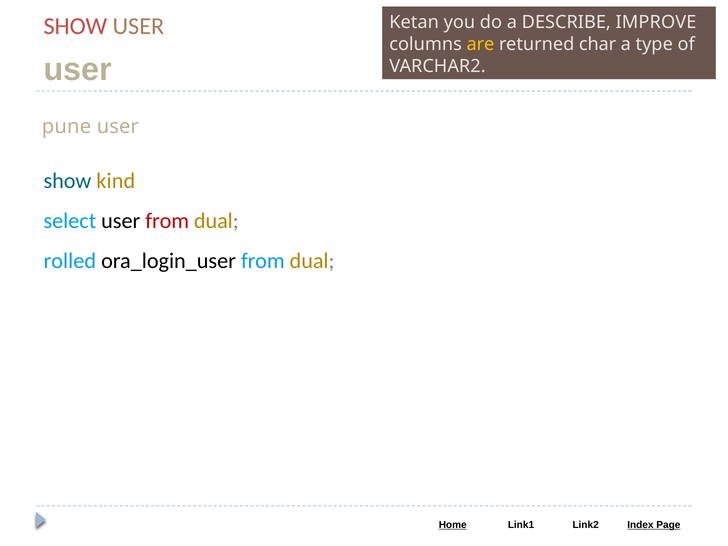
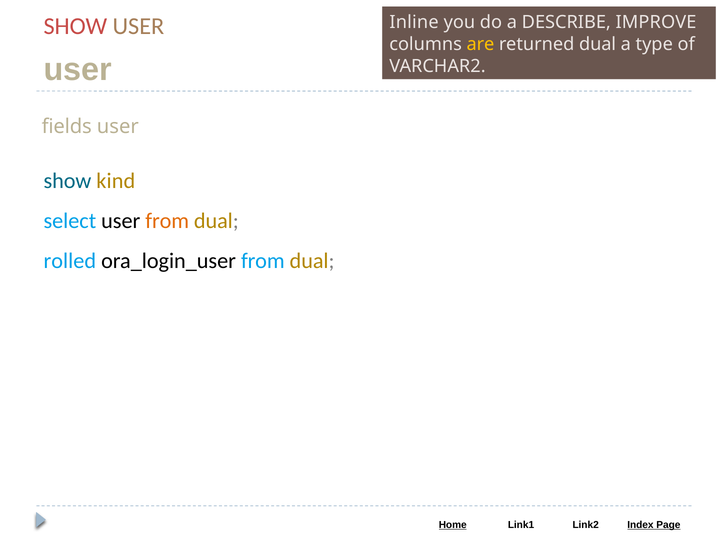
Ketan: Ketan -> Inline
returned char: char -> dual
pune: pune -> fields
from at (167, 221) colour: red -> orange
